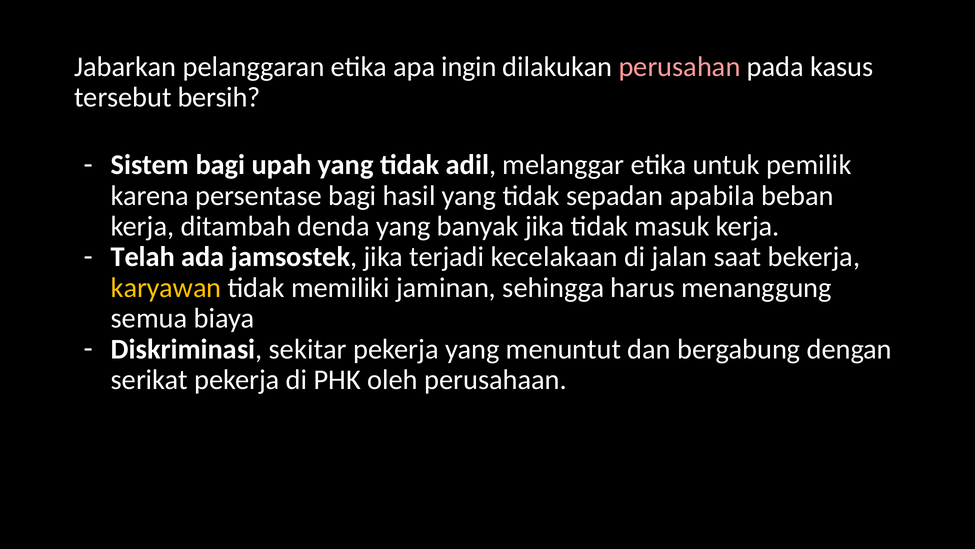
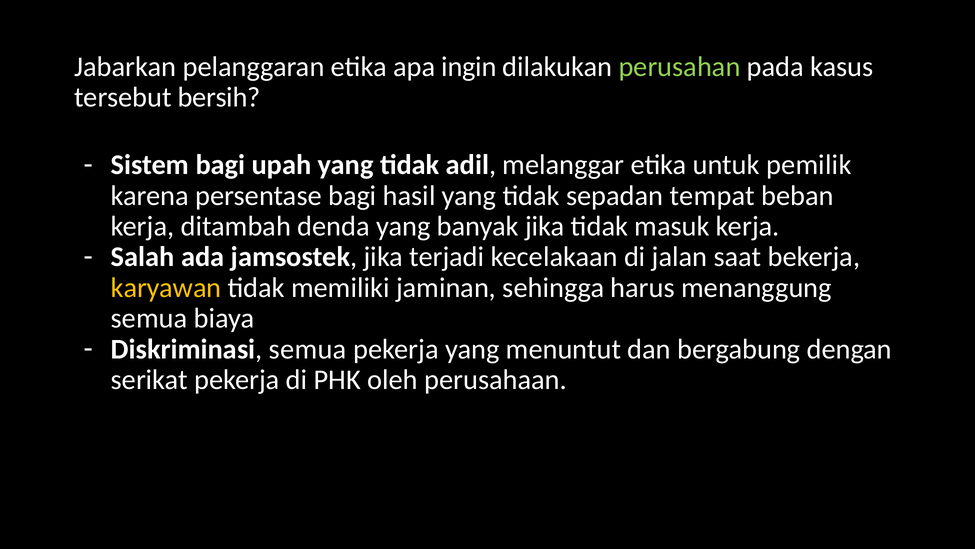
perusahan colour: pink -> light green
apabila: apabila -> tempat
Telah: Telah -> Salah
Diskriminasi sekitar: sekitar -> semua
